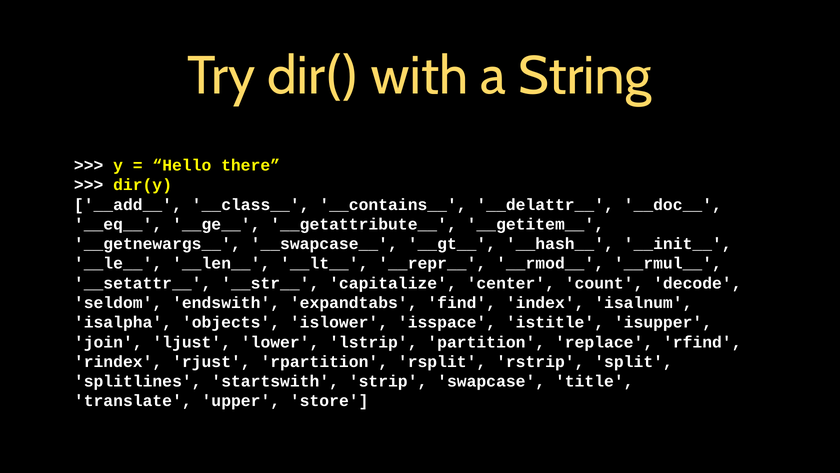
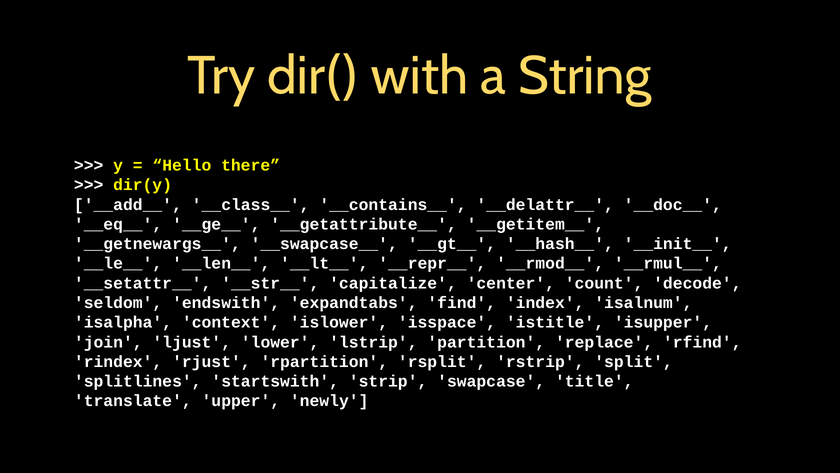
objects: objects -> context
store: store -> newly
